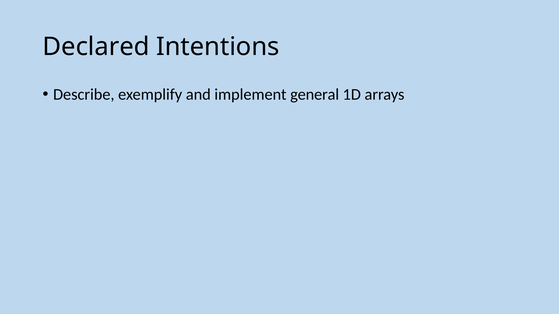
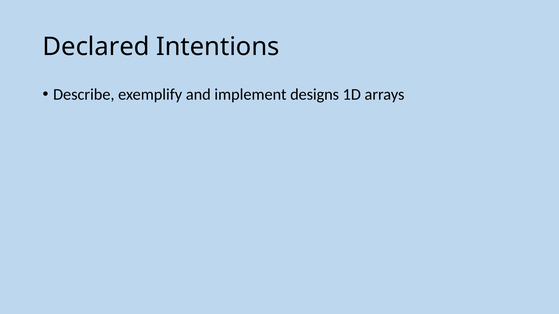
general: general -> designs
